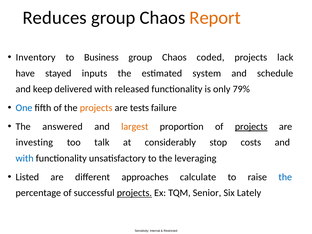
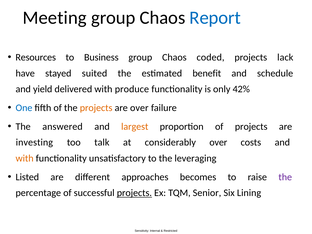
Reduces: Reduces -> Meeting
Report colour: orange -> blue
Inventory: Inventory -> Resources
inputs: inputs -> suited
system: system -> benefit
keep: keep -> yield
released: released -> produce
79%: 79% -> 42%
are tests: tests -> over
projects at (251, 127) underline: present -> none
considerably stop: stop -> over
with at (25, 158) colour: blue -> orange
calculate: calculate -> becomes
the at (285, 177) colour: blue -> purple
Lately: Lately -> Lining
